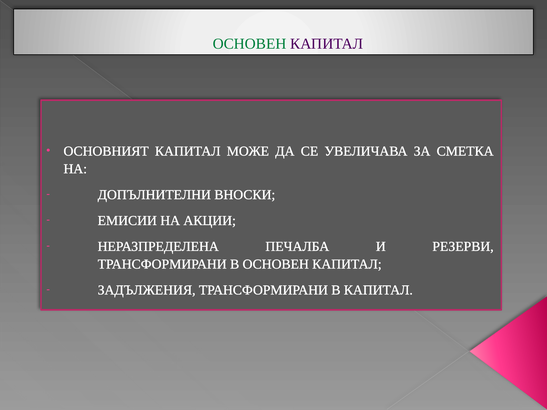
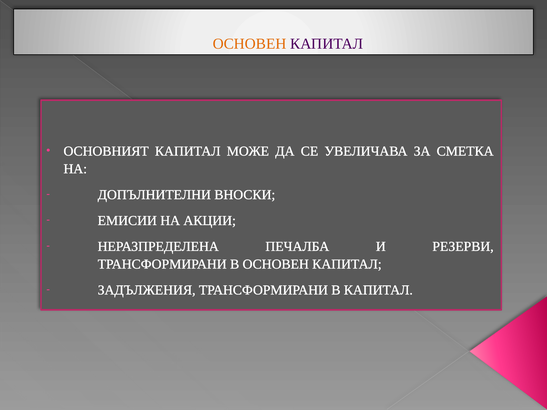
ОСНОВЕН at (250, 44) colour: green -> orange
